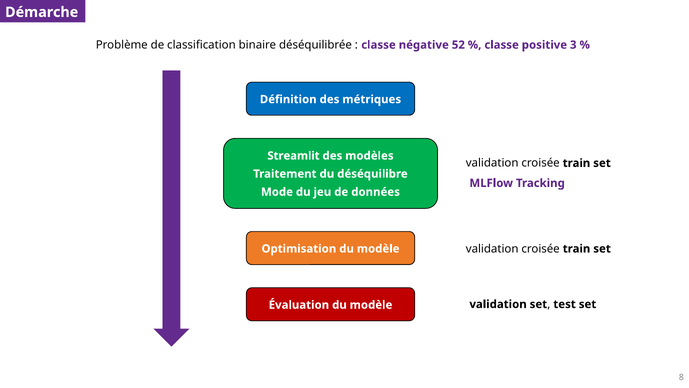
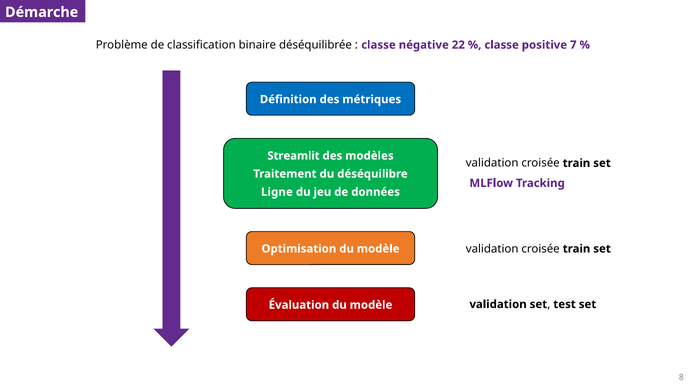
52: 52 -> 22
3: 3 -> 7
Mode: Mode -> Ligne
